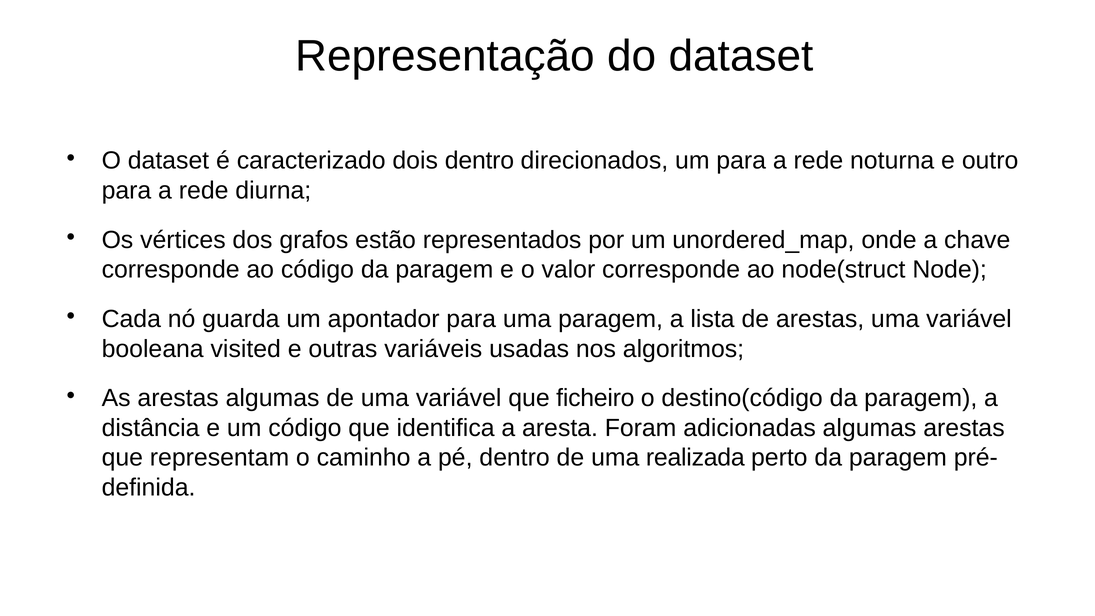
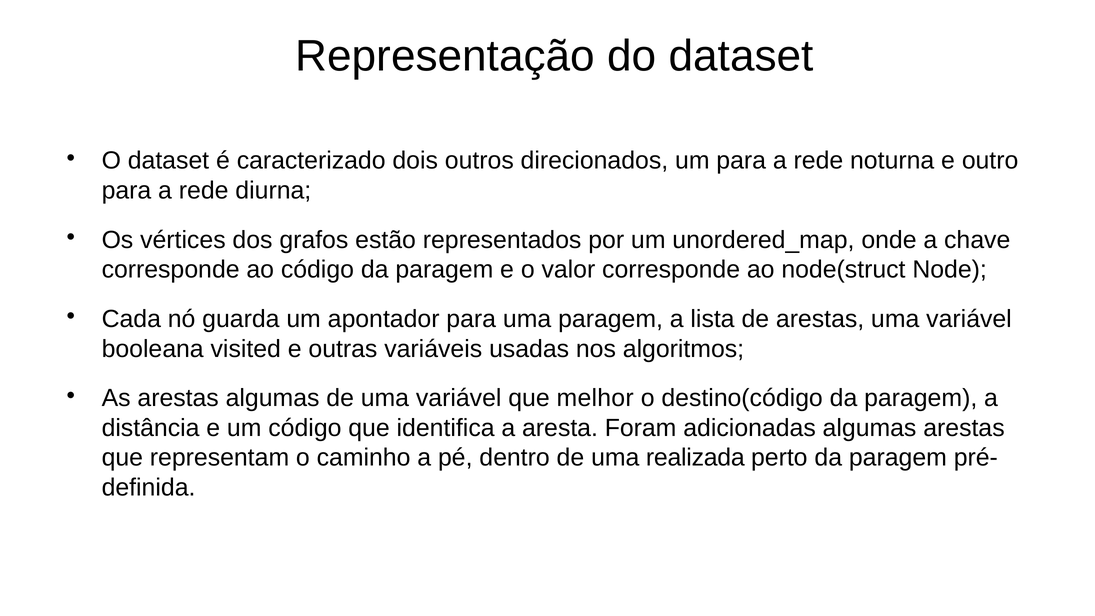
dois dentro: dentro -> outros
ficheiro: ficheiro -> melhor
